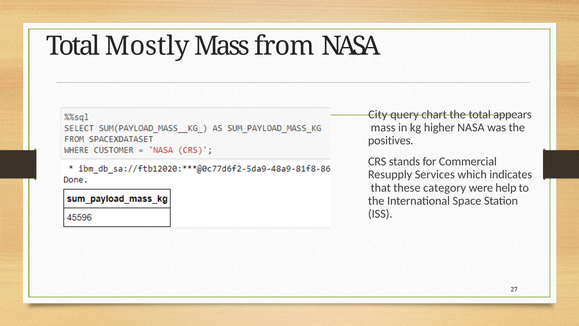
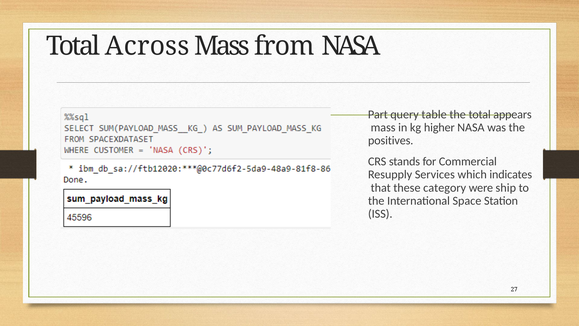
Mostly: Mostly -> Across
City: City -> Part
chart: chart -> table
help: help -> ship
